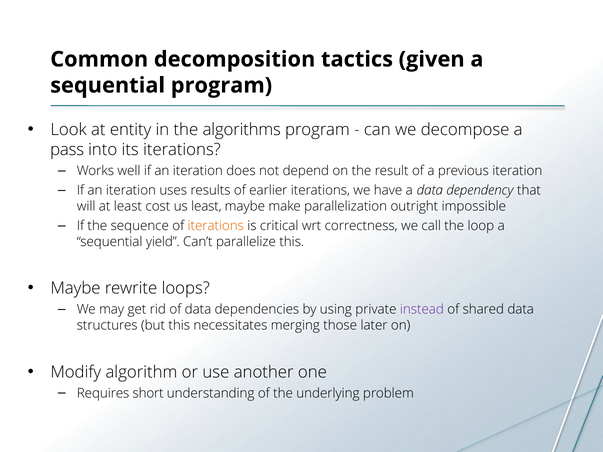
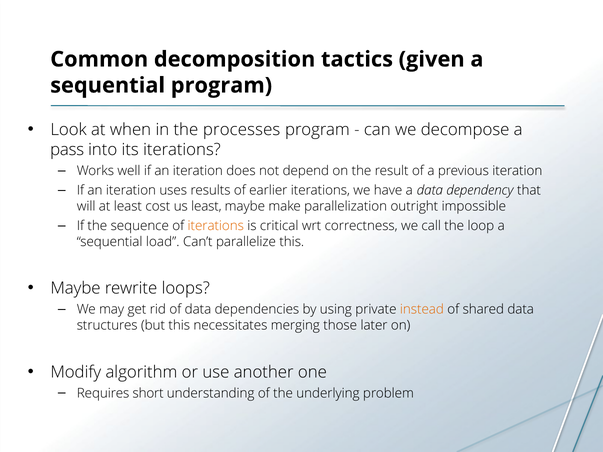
entity: entity -> when
algorithms: algorithms -> processes
yield: yield -> load
instead colour: purple -> orange
